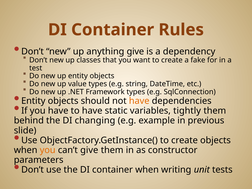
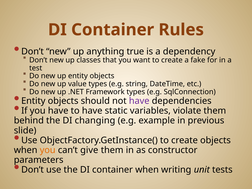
anything give: give -> true
have at (139, 101) colour: orange -> purple
tightly: tightly -> violate
